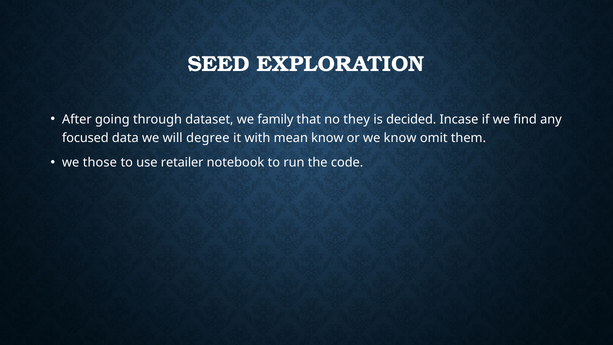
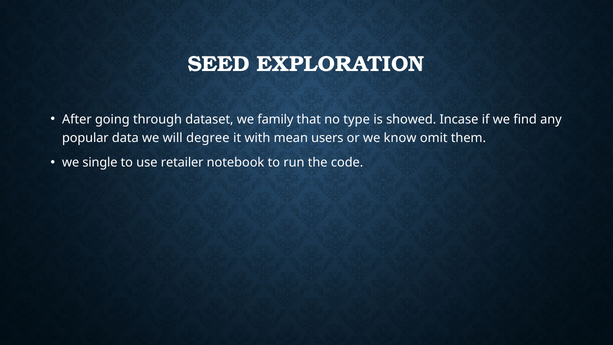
they: they -> type
decided: decided -> showed
focused: focused -> popular
mean know: know -> users
those: those -> single
